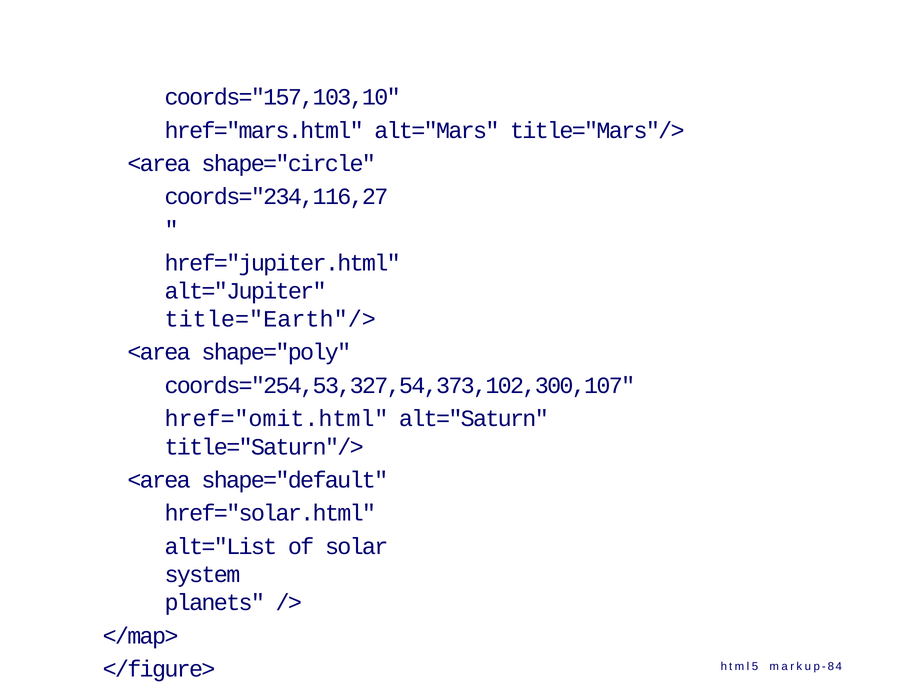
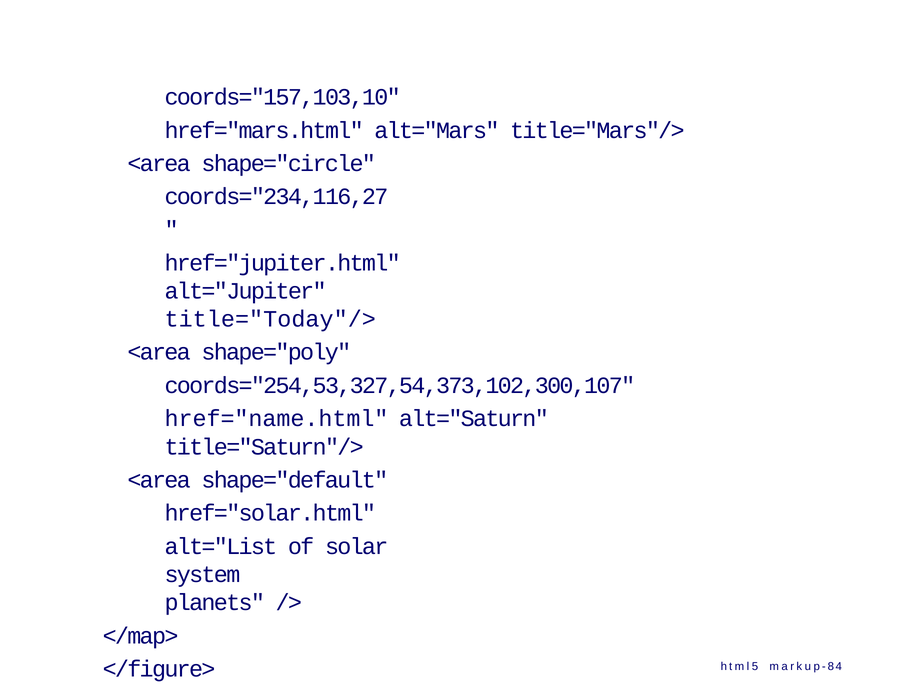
title="Earth"/>: title="Earth"/> -> title="Today"/>
href="omit.html: href="omit.html -> href="name.html
